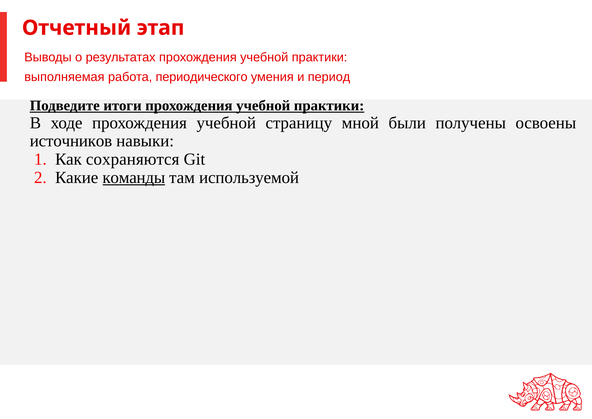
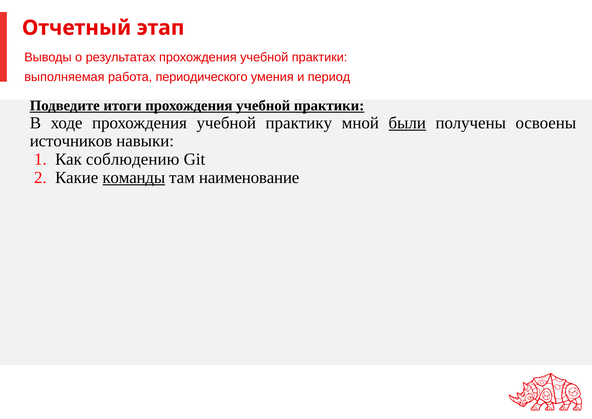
страницу: страницу -> практику
были underline: none -> present
сохраняются: сохраняются -> соблюдению
используемой: используемой -> наименование
